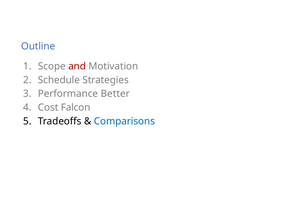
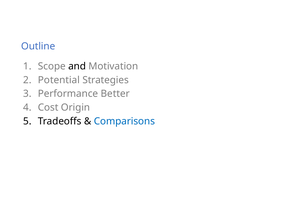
and colour: red -> black
Schedule: Schedule -> Potential
Falcon: Falcon -> Origin
